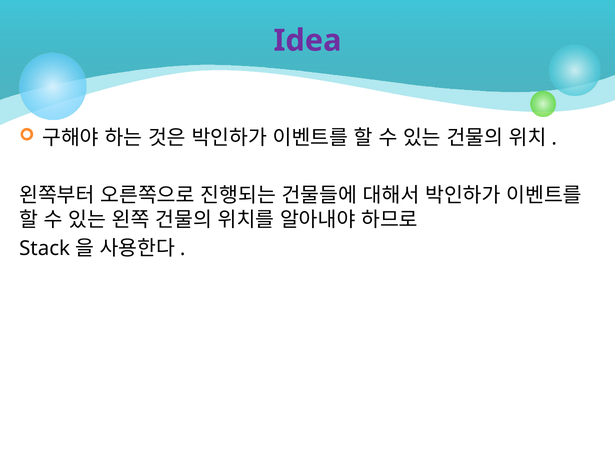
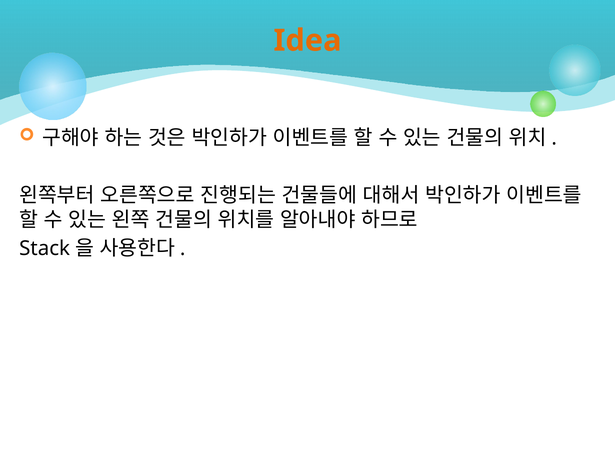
Idea colour: purple -> orange
